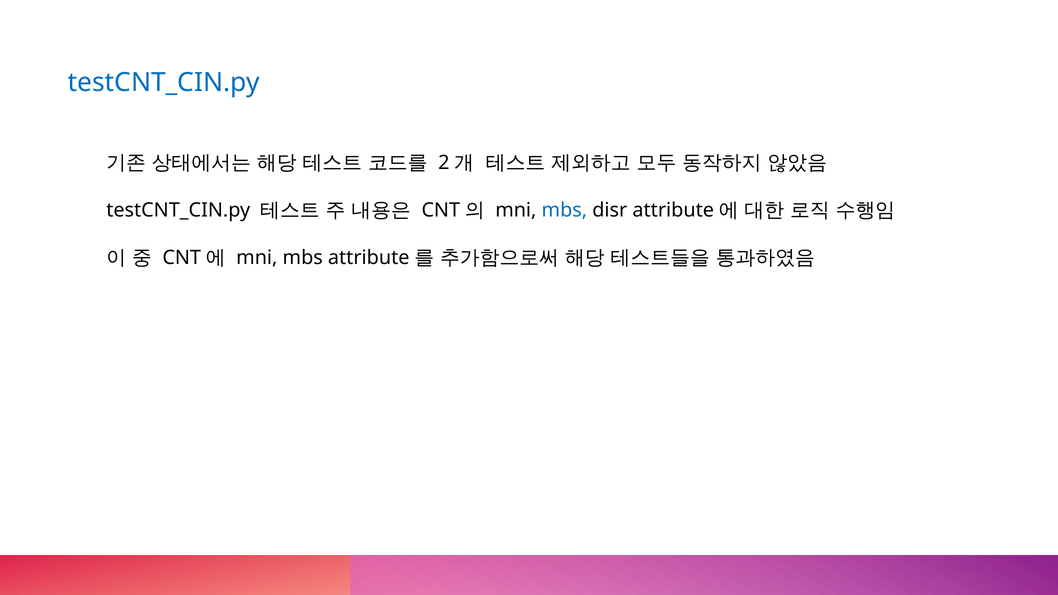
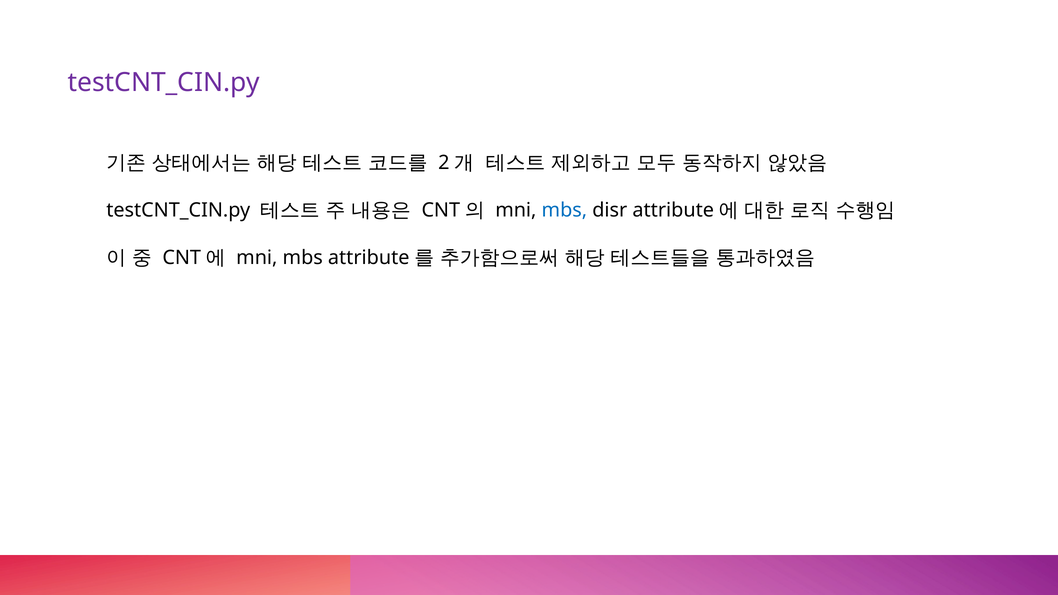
testCNT_CIN.py at (164, 82) colour: blue -> purple
